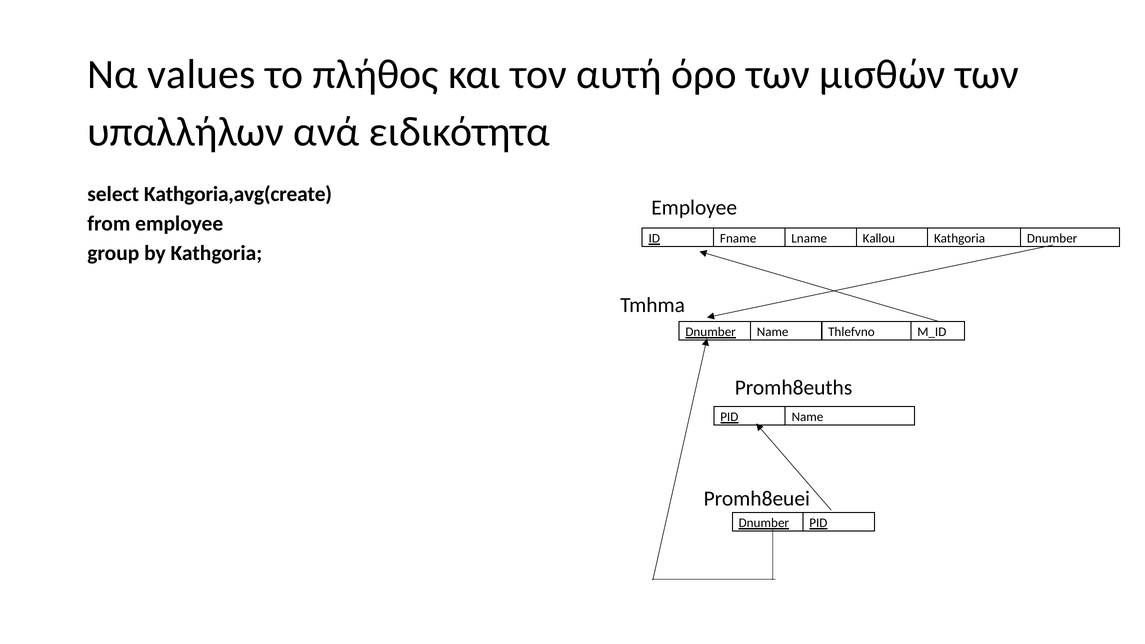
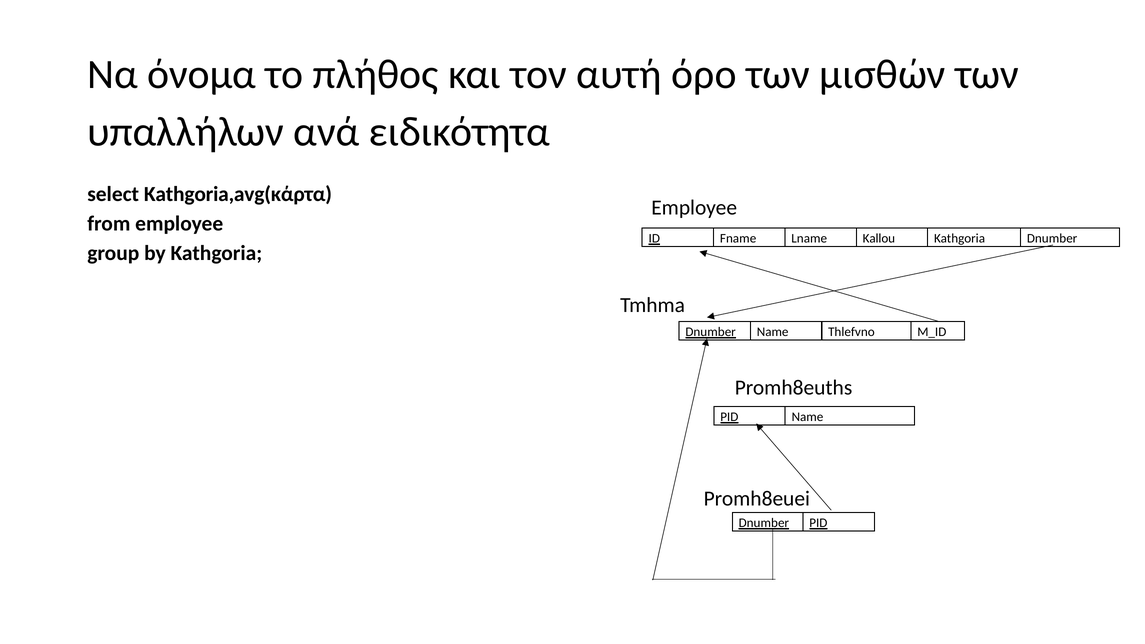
values: values -> όνομα
Kathgoria,avg(create: Kathgoria,avg(create -> Kathgoria,avg(κάρτα
